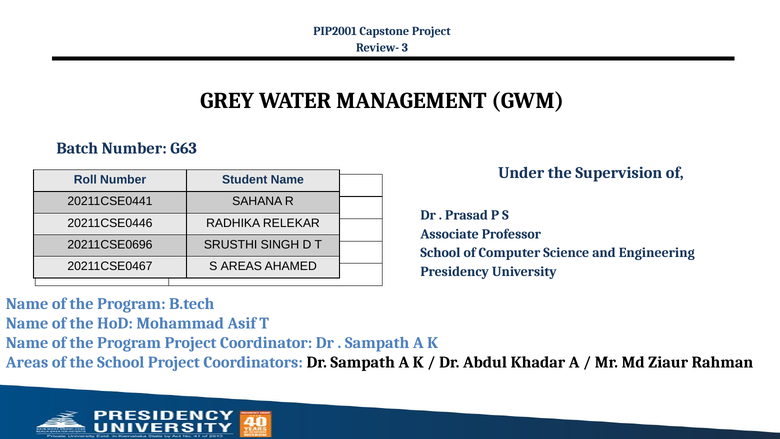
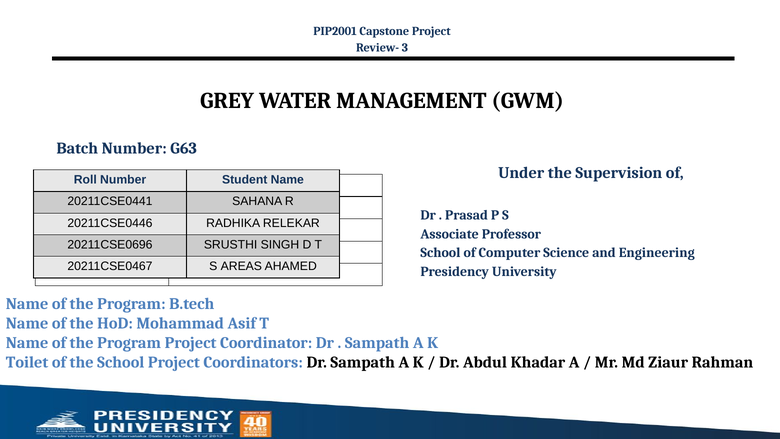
Areas at (27, 362): Areas -> Toilet
